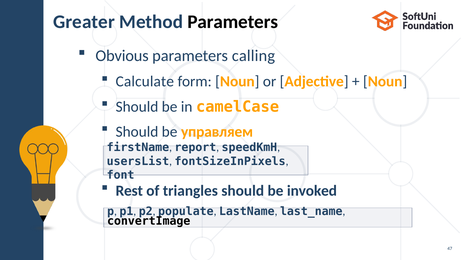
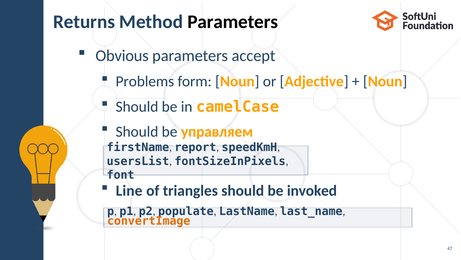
Greater: Greater -> Returns
calling: calling -> accept
Calculate: Calculate -> Problems
Rest: Rest -> Line
convertImage colour: black -> orange
